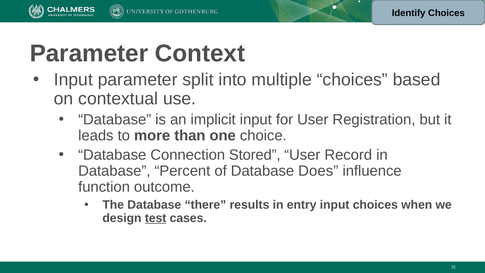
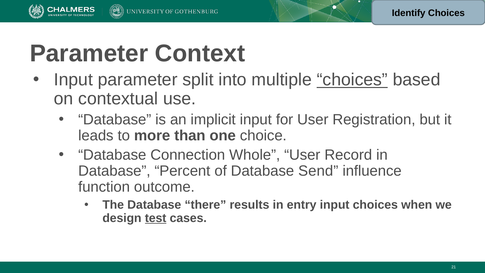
choices at (352, 80) underline: none -> present
Stored: Stored -> Whole
Does: Does -> Send
